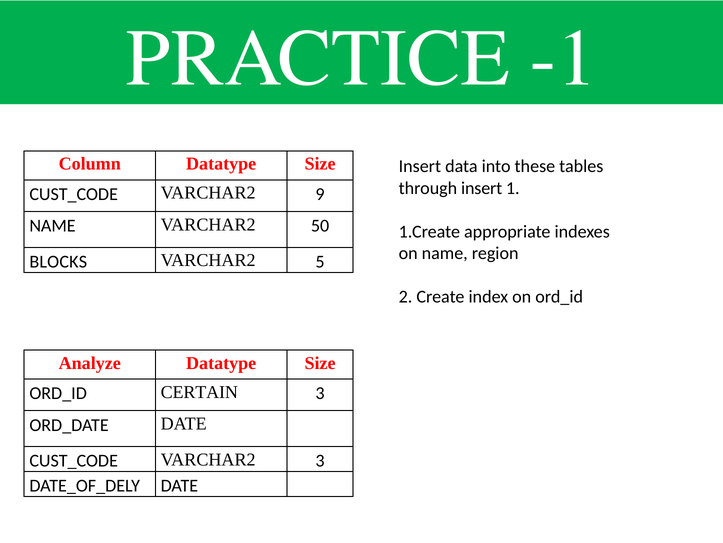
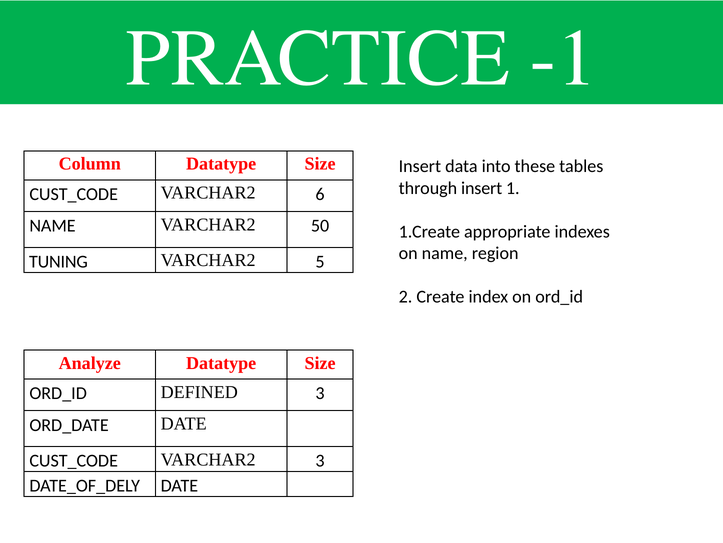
9: 9 -> 6
BLOCKS: BLOCKS -> TUNING
CERTAIN: CERTAIN -> DEFINED
